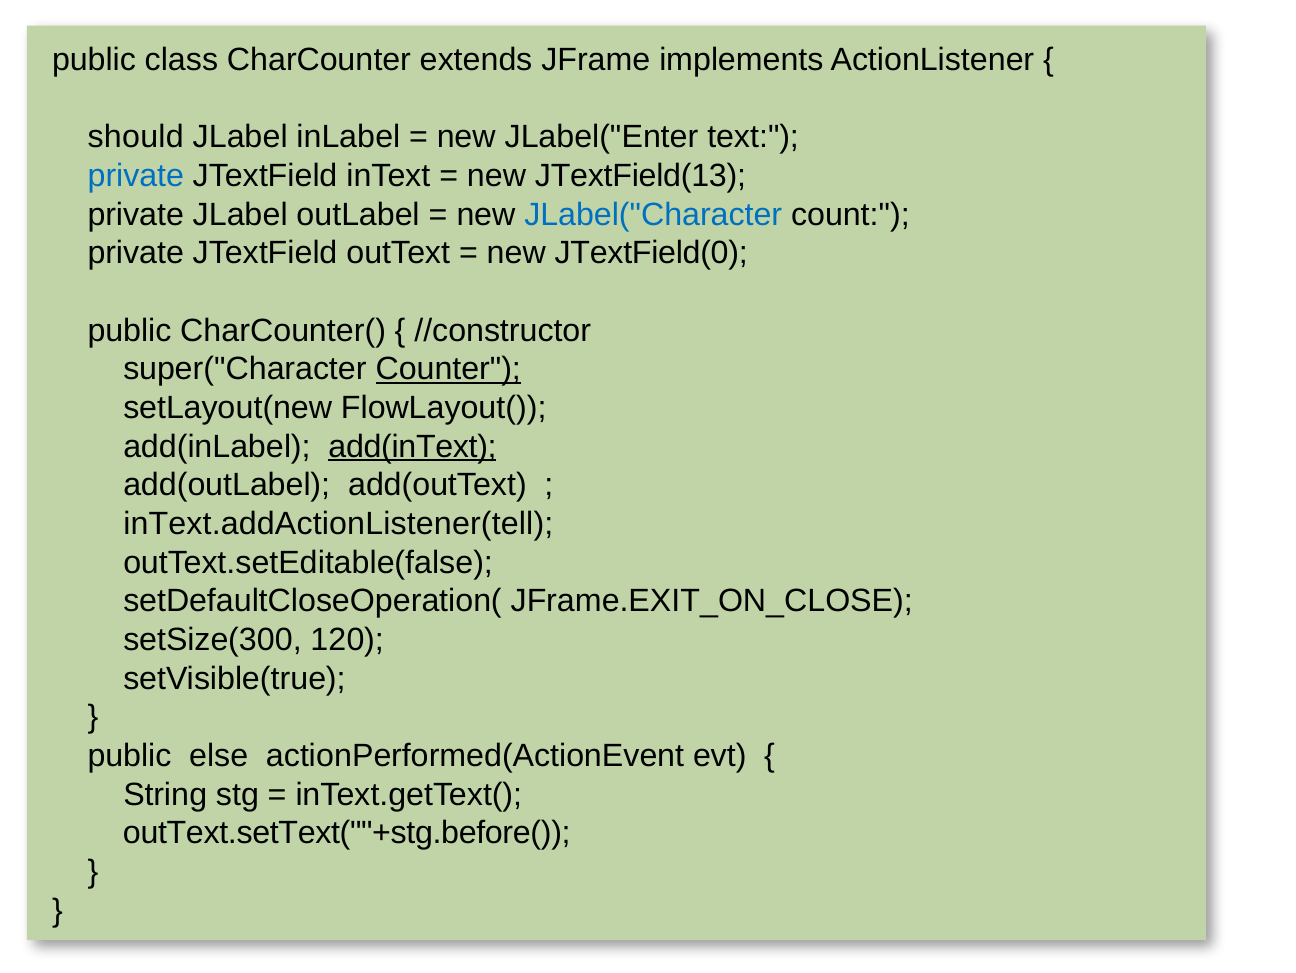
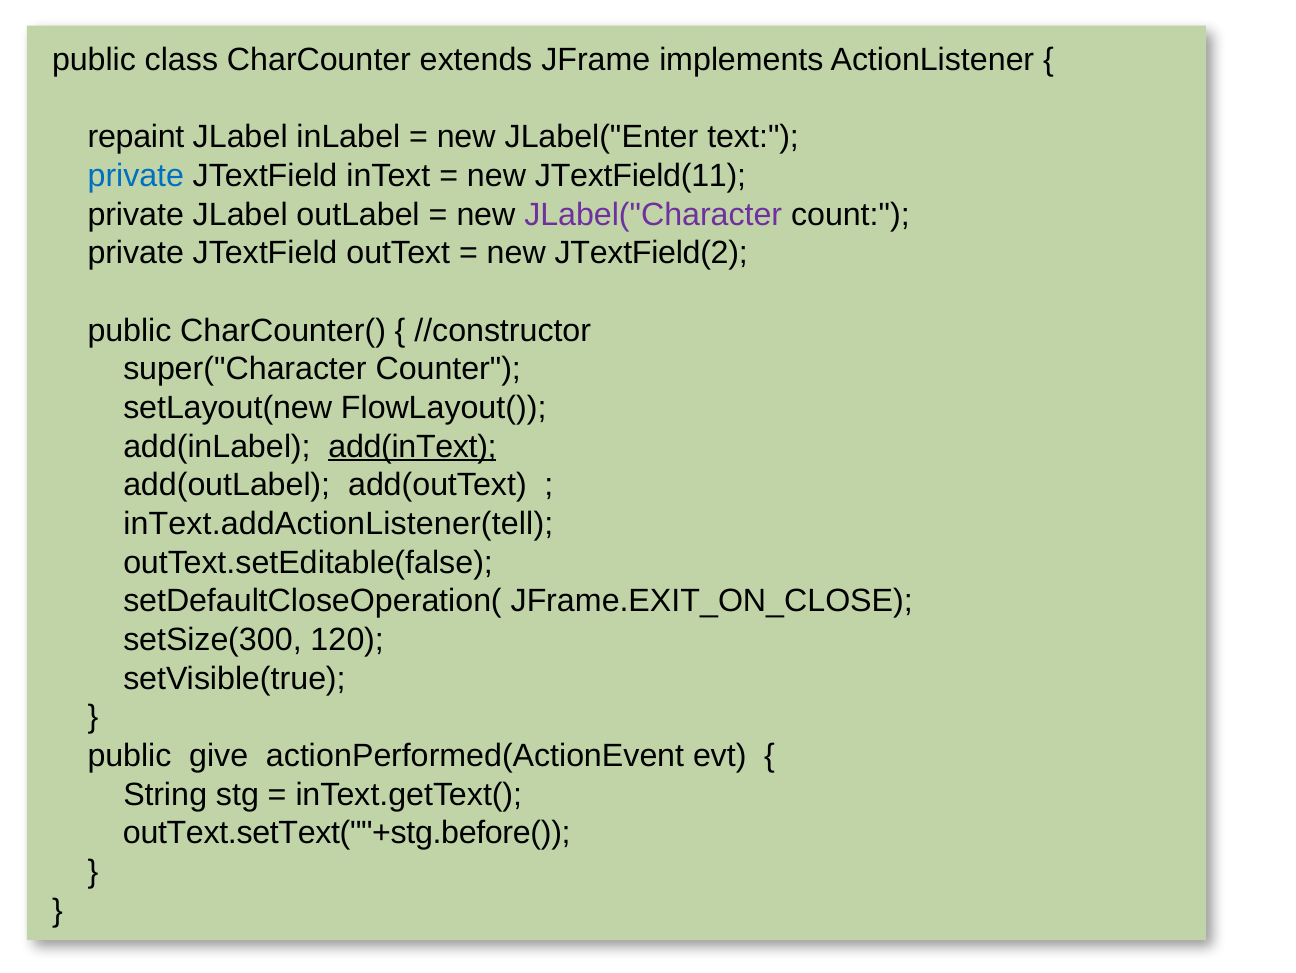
should: should -> repaint
JTextField(13: JTextField(13 -> JTextField(11
JLabel("Character colour: blue -> purple
JTextField(0: JTextField(0 -> JTextField(2
Counter underline: present -> none
else: else -> give
